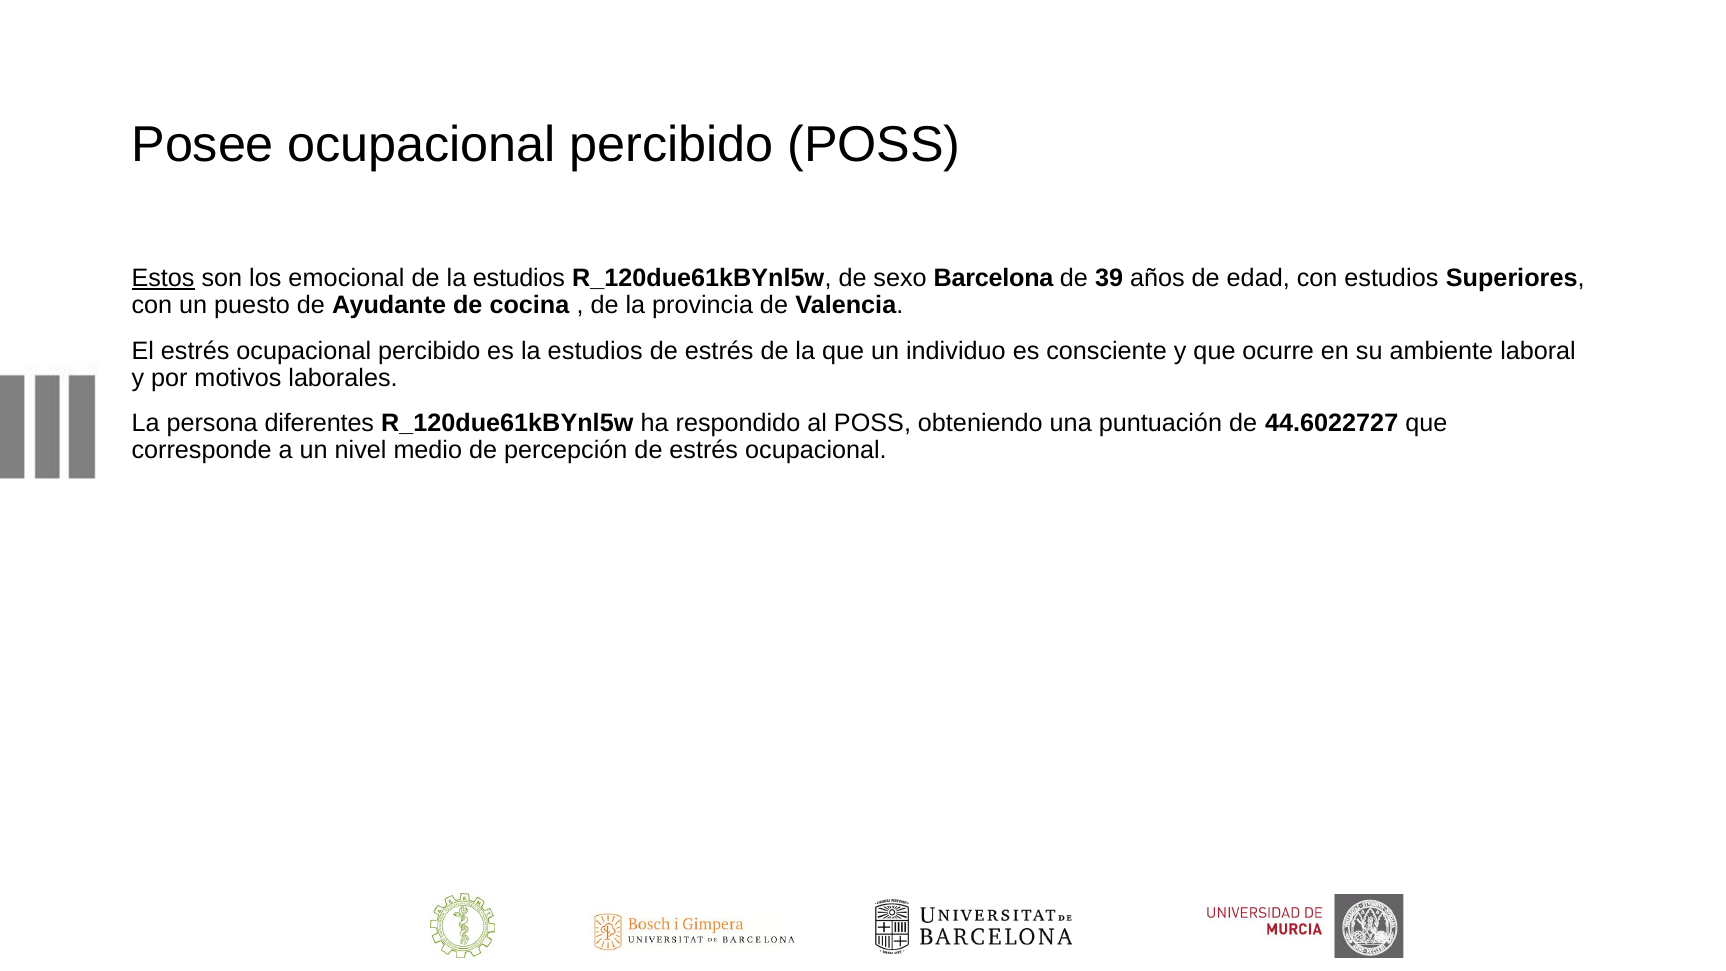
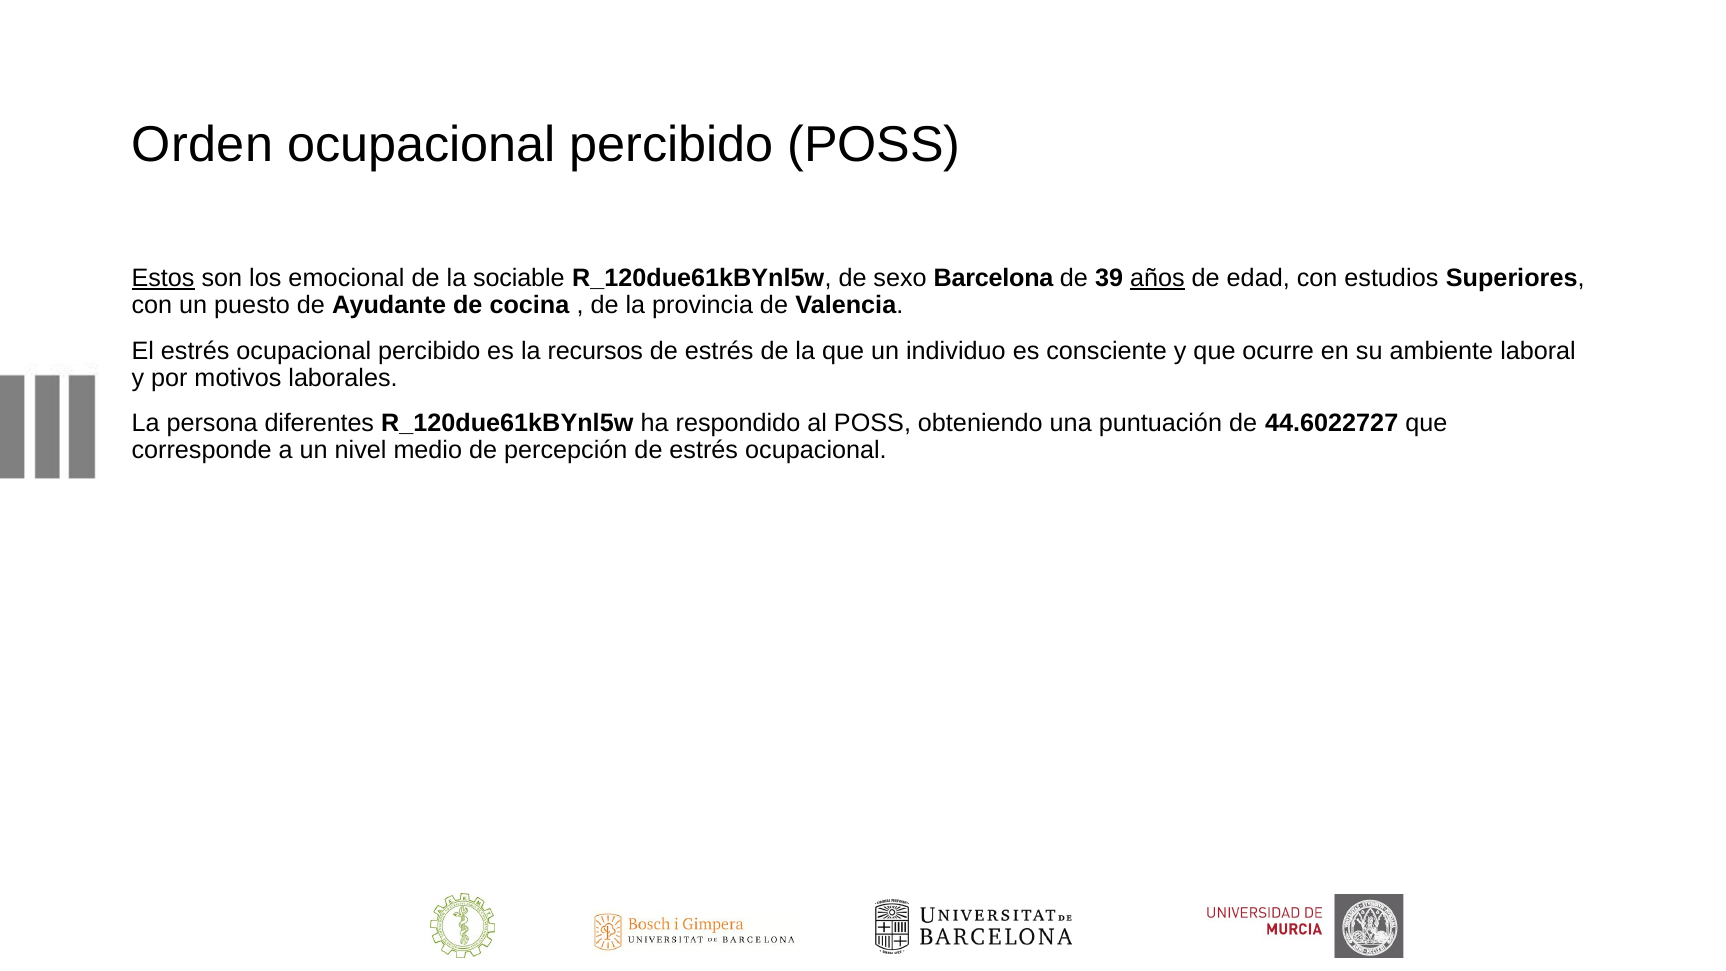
Posee: Posee -> Orden
de la estudios: estudios -> sociable
años underline: none -> present
es la estudios: estudios -> recursos
